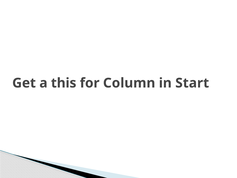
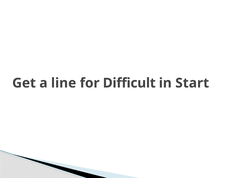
this: this -> line
Column: Column -> Difficult
